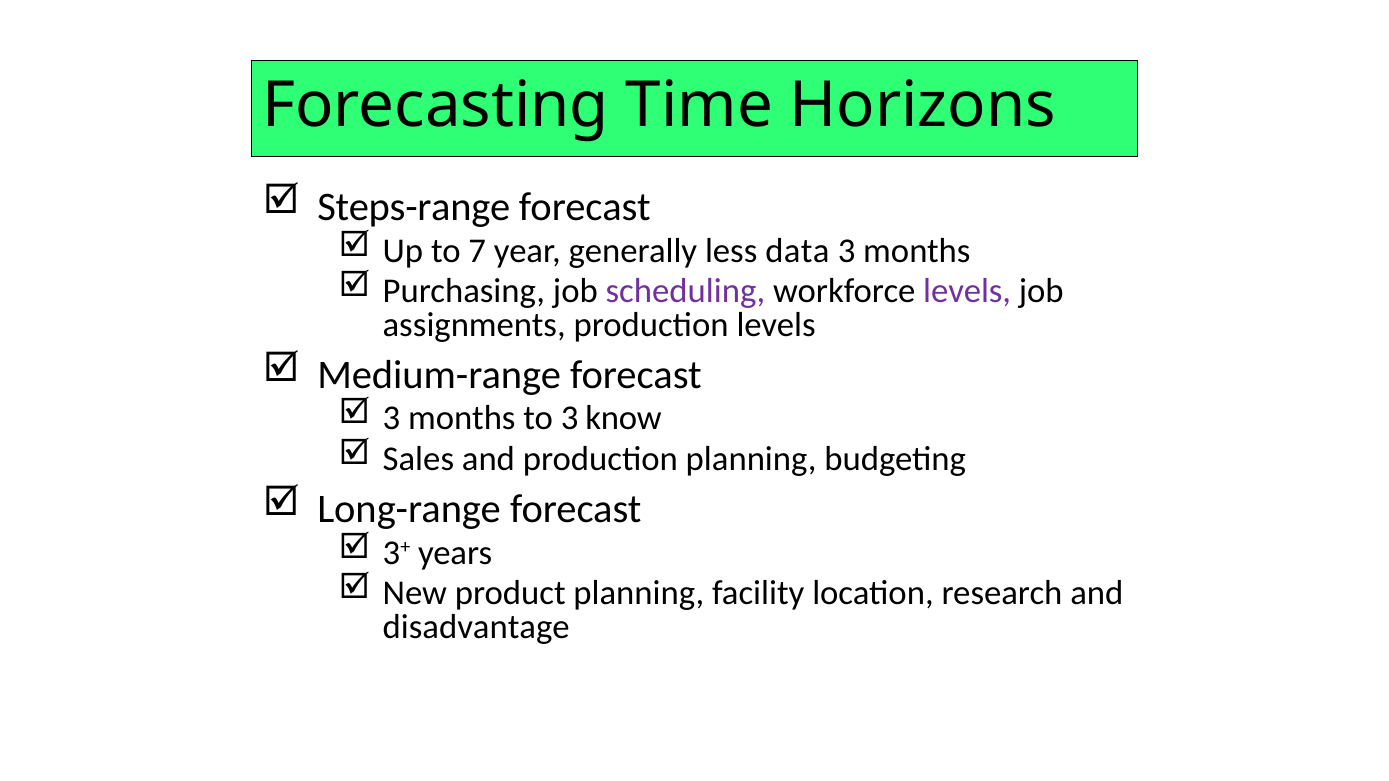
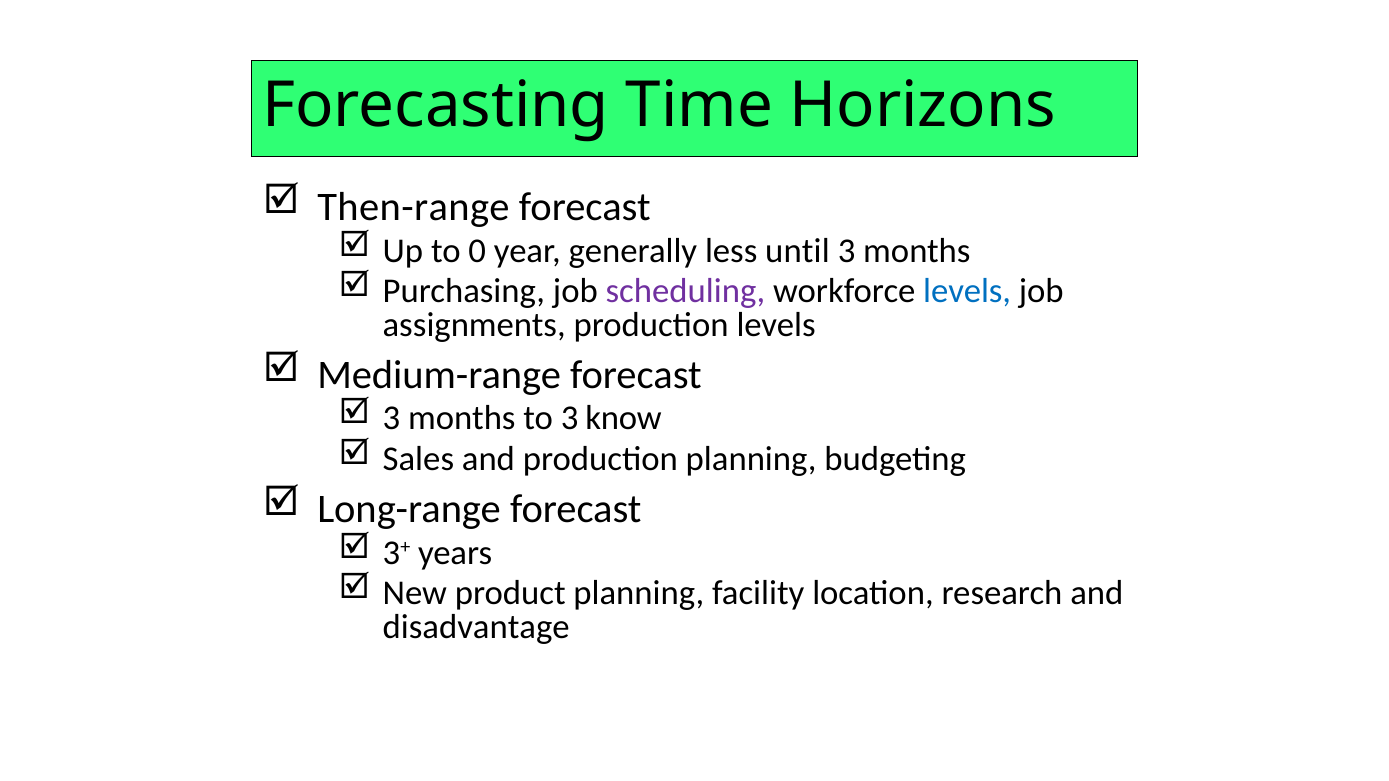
Steps-range: Steps-range -> Then-range
7: 7 -> 0
data: data -> until
levels at (967, 291) colour: purple -> blue
